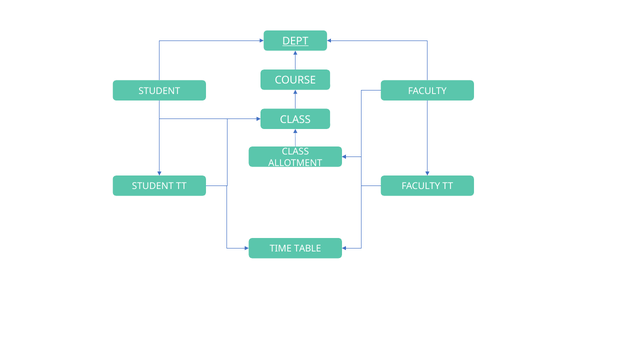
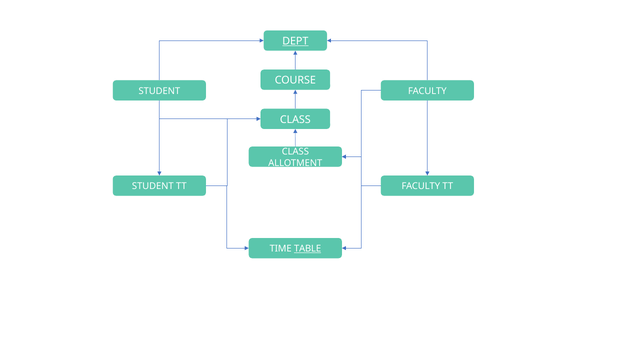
TABLE underline: none -> present
